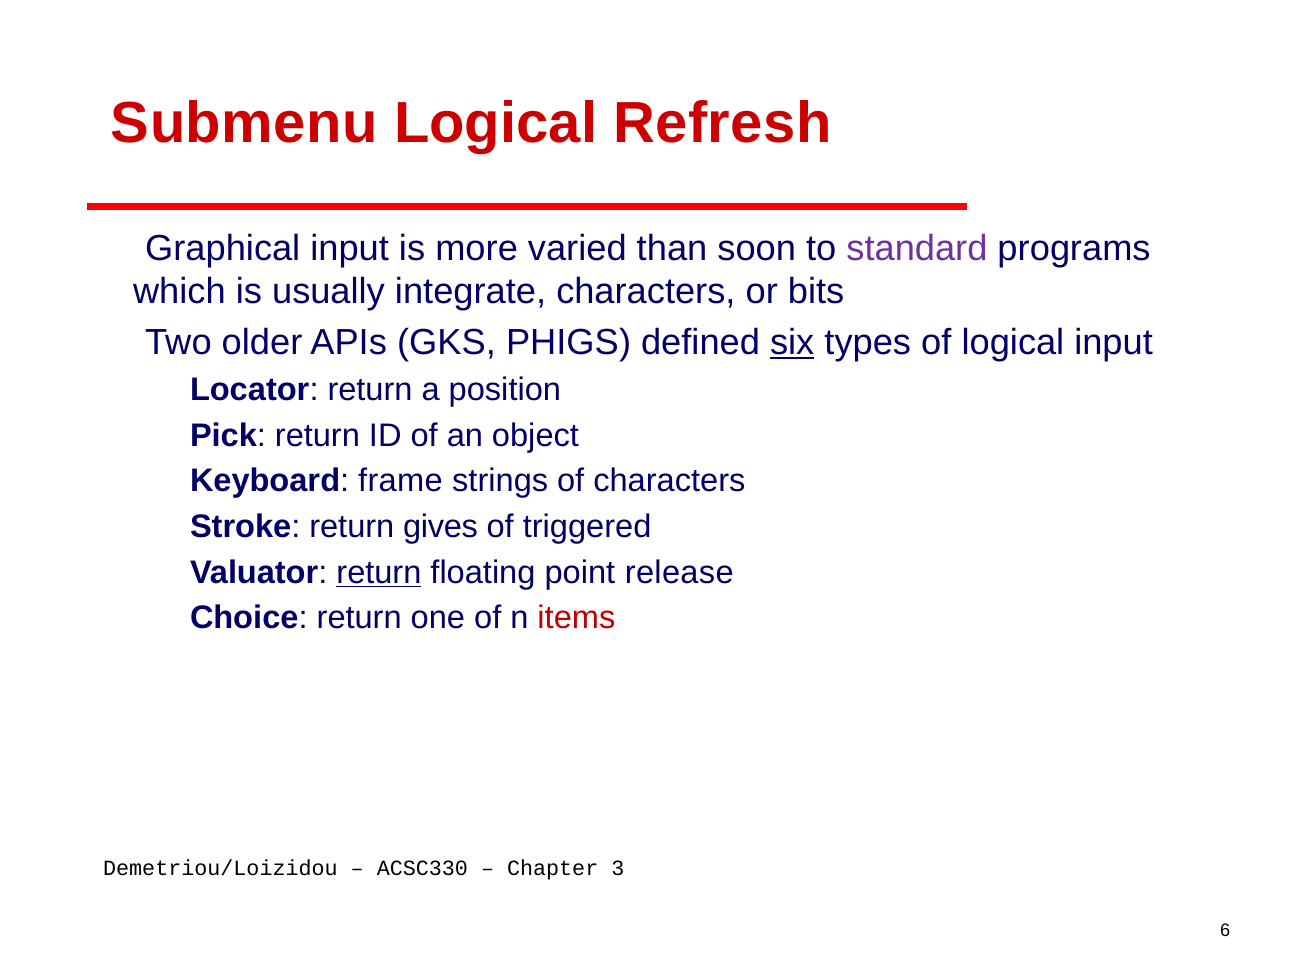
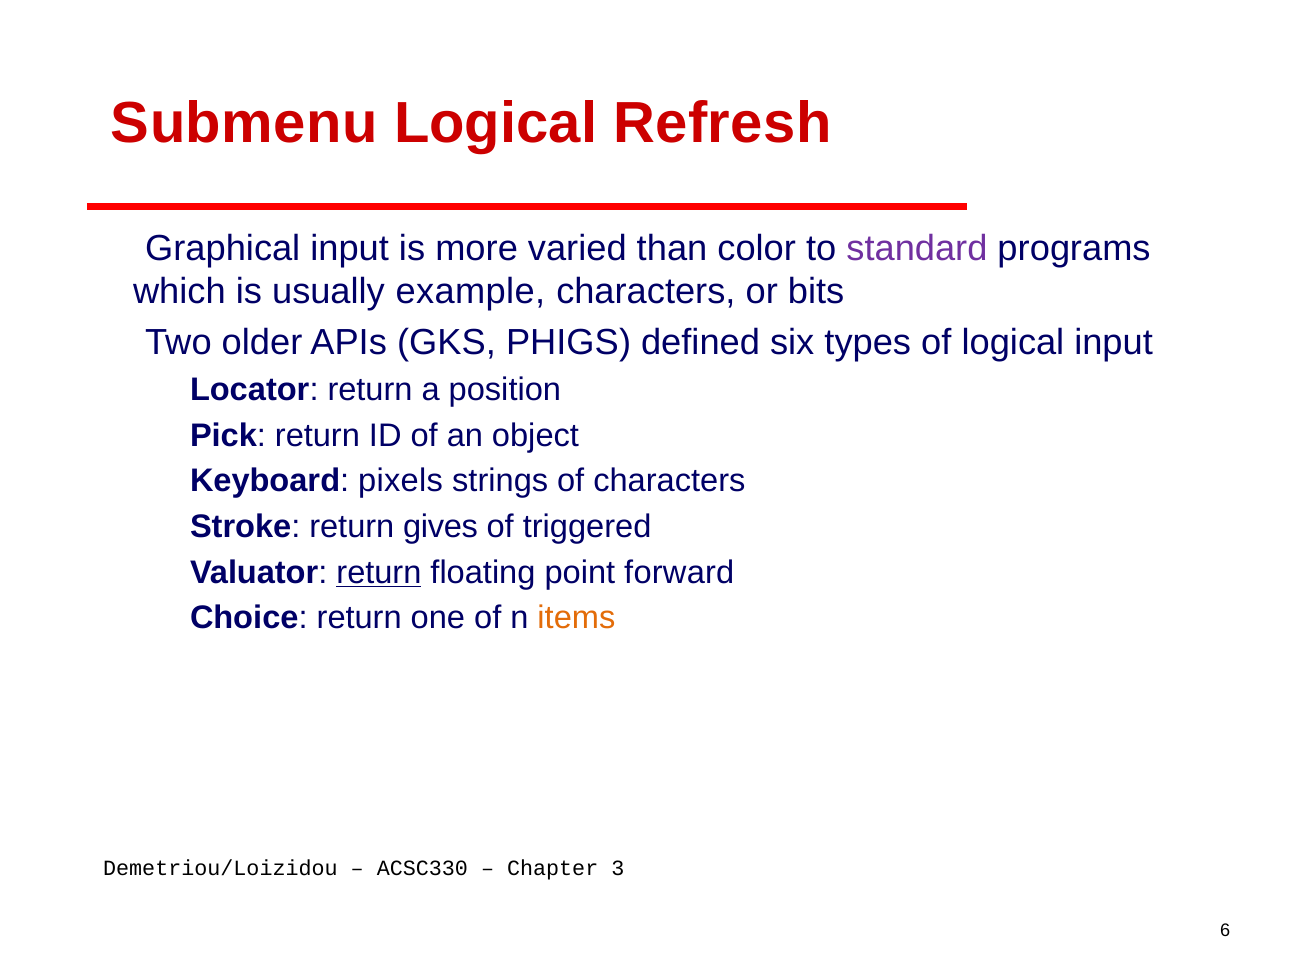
soon: soon -> color
integrate: integrate -> example
six underline: present -> none
frame: frame -> pixels
release: release -> forward
items colour: red -> orange
